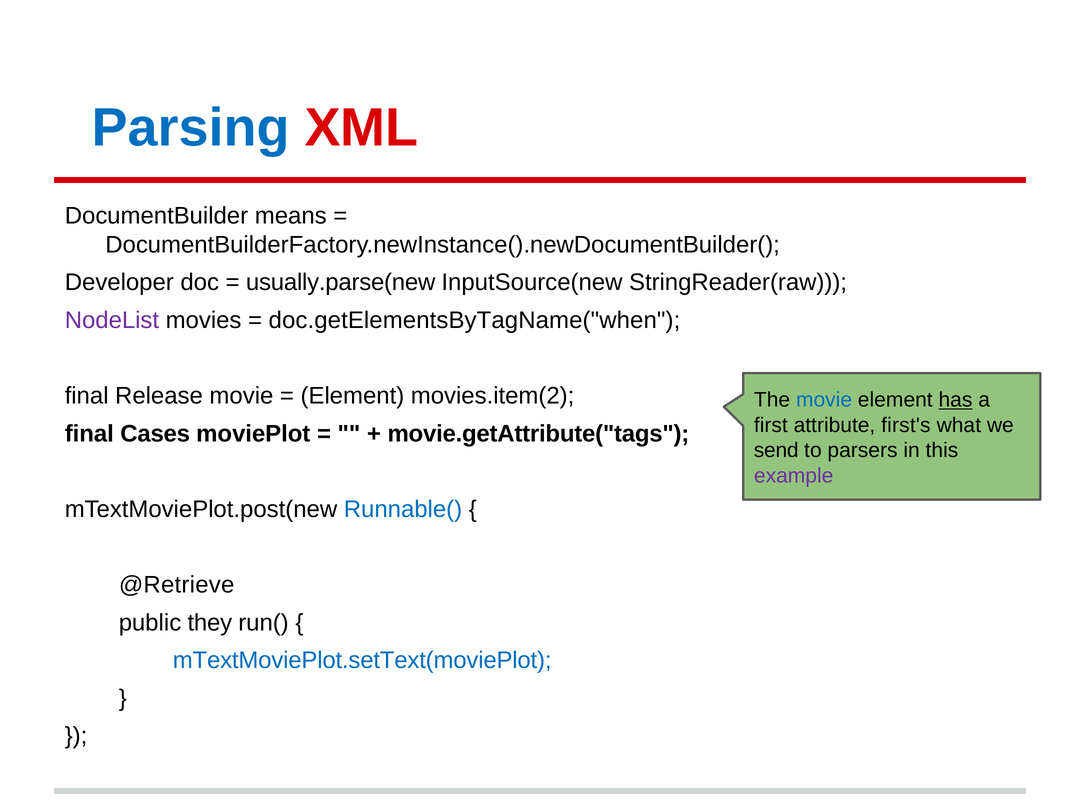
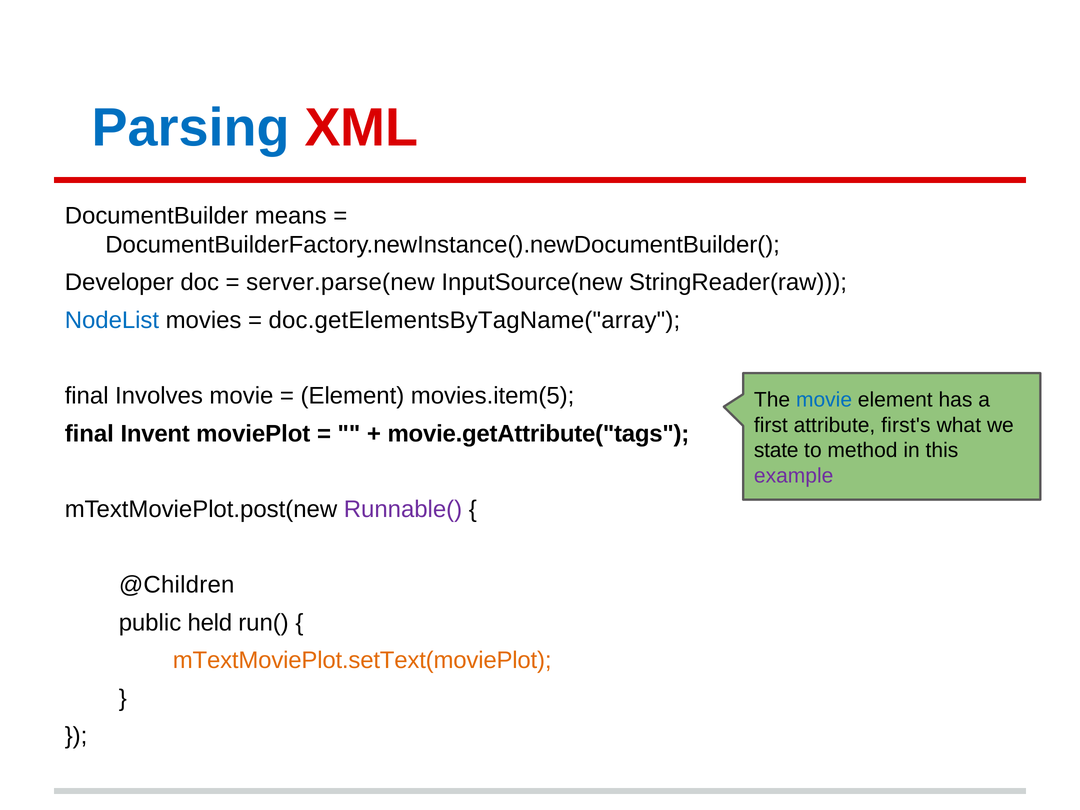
usually.parse(new: usually.parse(new -> server.parse(new
NodeList colour: purple -> blue
doc.getElementsByTagName("when: doc.getElementsByTagName("when -> doc.getElementsByTagName("array
Release: Release -> Involves
movies.item(2: movies.item(2 -> movies.item(5
has underline: present -> none
Cases: Cases -> Invent
send: send -> state
parsers: parsers -> method
Runnable( colour: blue -> purple
@Retrieve: @Retrieve -> @Children
they: they -> held
mTextMoviePlot.setText(moviePlot colour: blue -> orange
